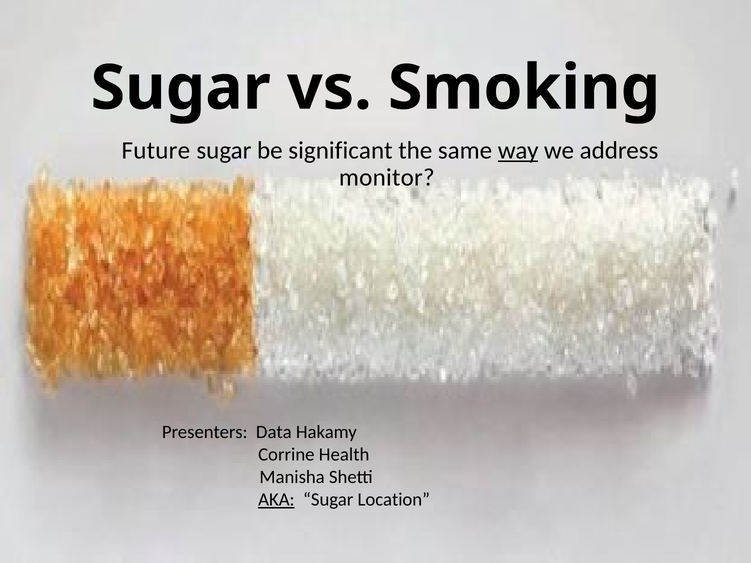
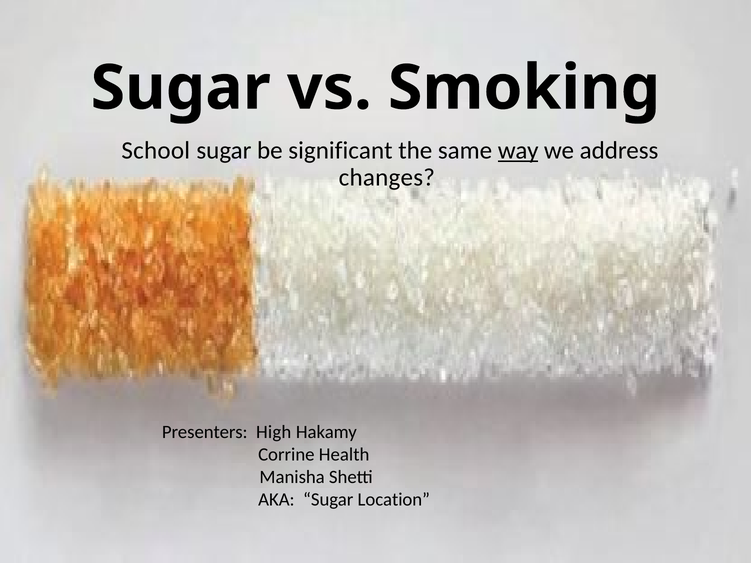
Future: Future -> School
monitor: monitor -> changes
Data: Data -> High
AKA underline: present -> none
